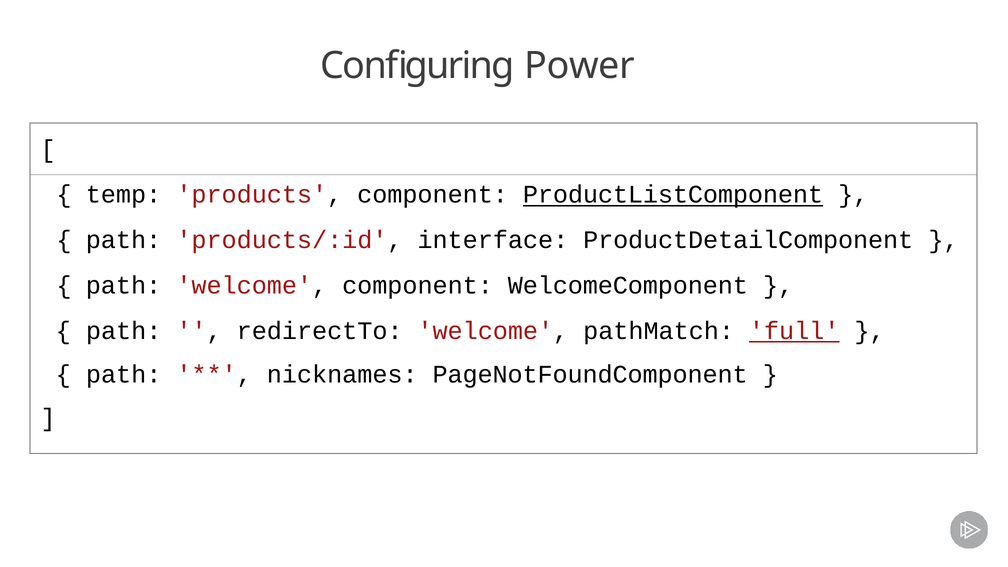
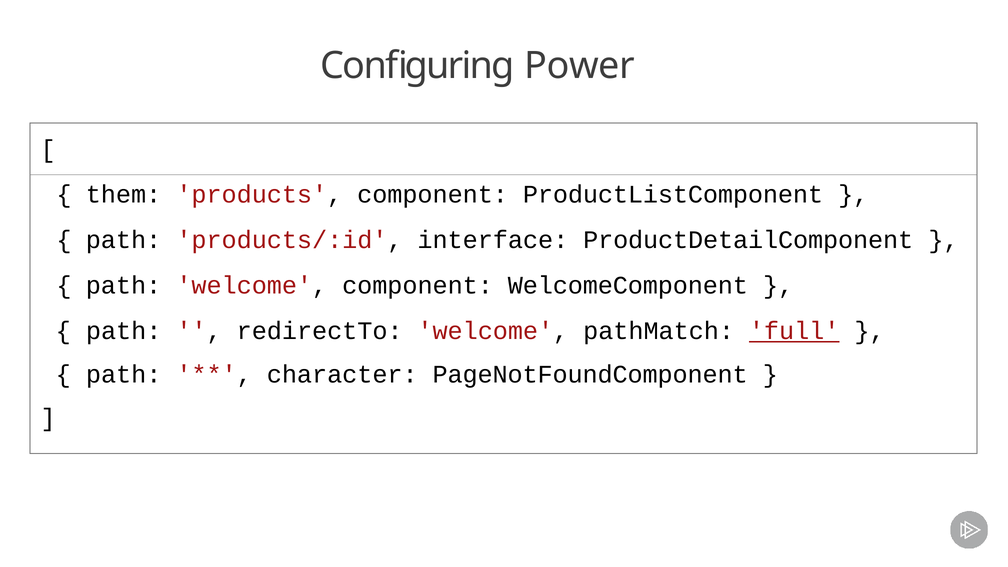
temp: temp -> them
ProductListComponent underline: present -> none
nicknames: nicknames -> character
